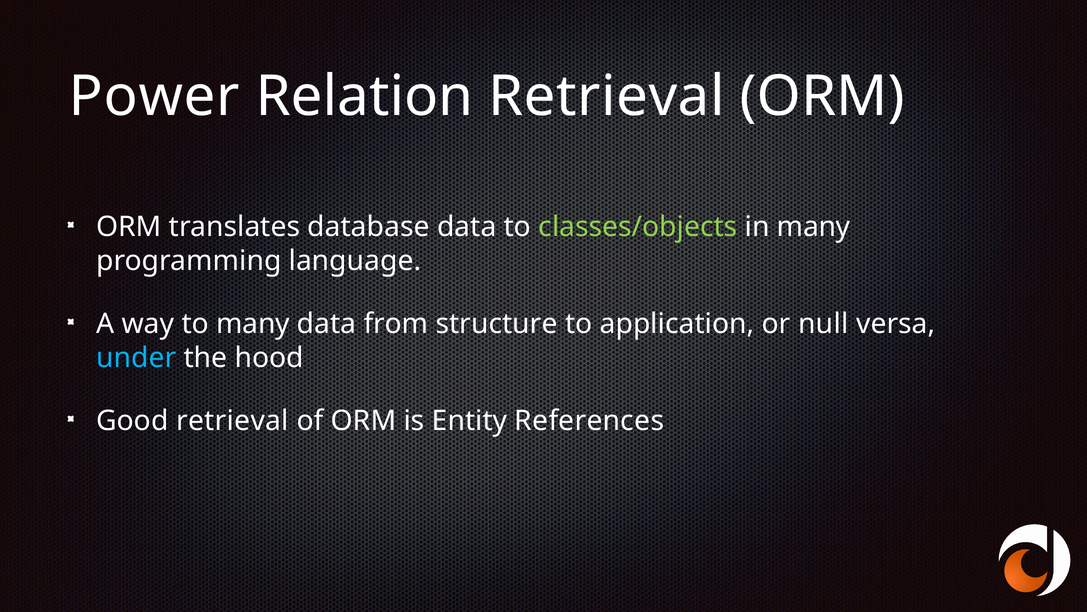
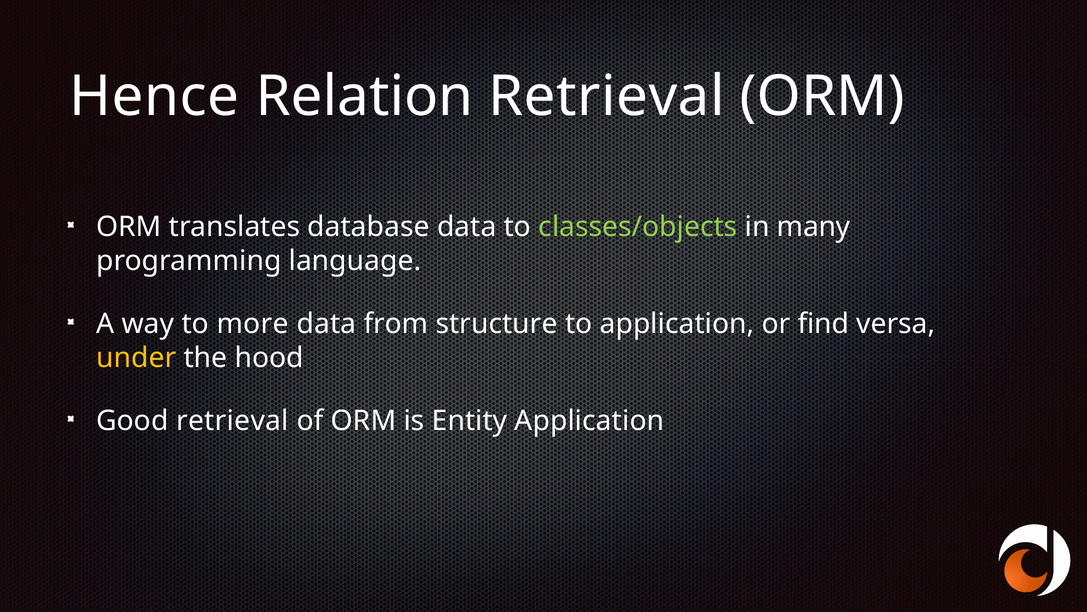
Power: Power -> Hence
to many: many -> more
null: null -> find
under colour: light blue -> yellow
Entity References: References -> Application
